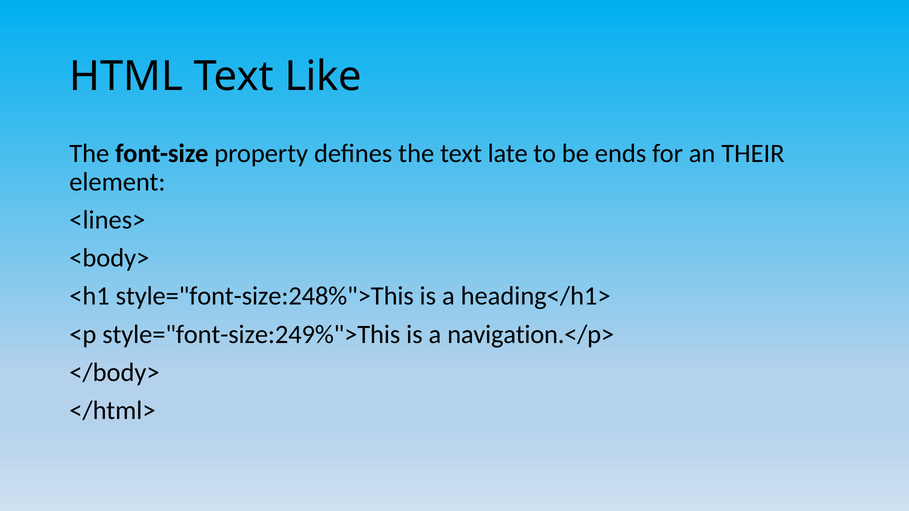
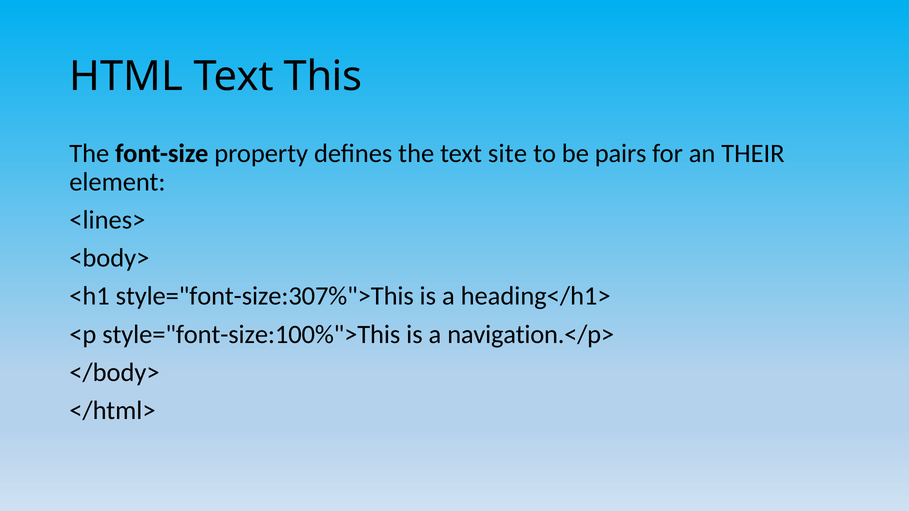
Like: Like -> This
late: late -> site
ends: ends -> pairs
style="font-size:248%">This: style="font-size:248%">This -> style="font-size:307%">This
style="font-size:249%">This: style="font-size:249%">This -> style="font-size:100%">This
